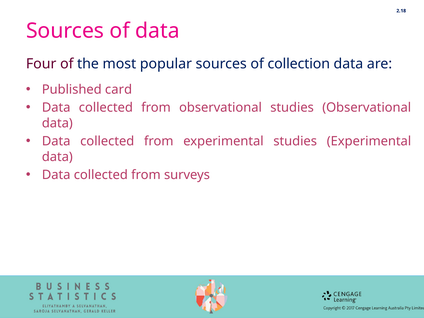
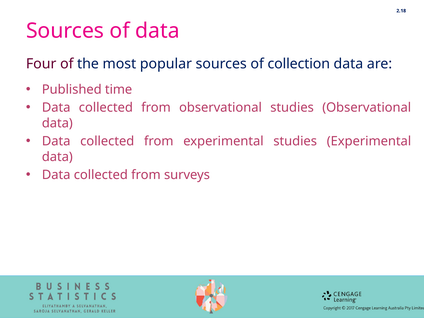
card: card -> time
